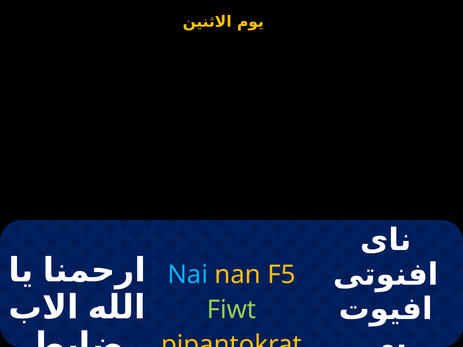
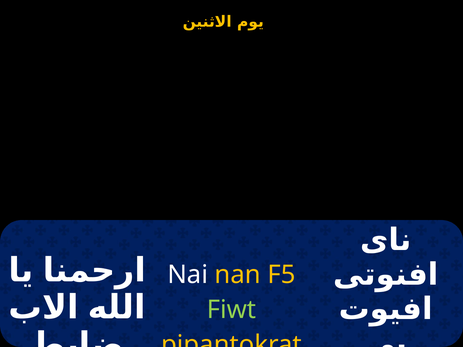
Nai colour: light blue -> white
